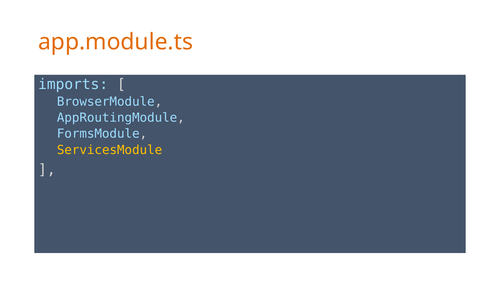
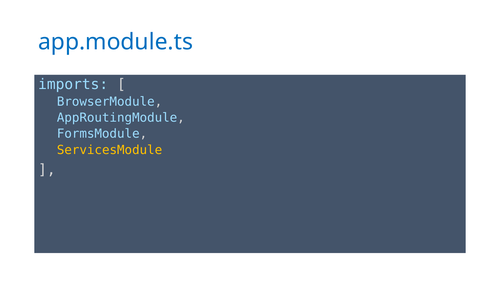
app.module.ts colour: orange -> blue
